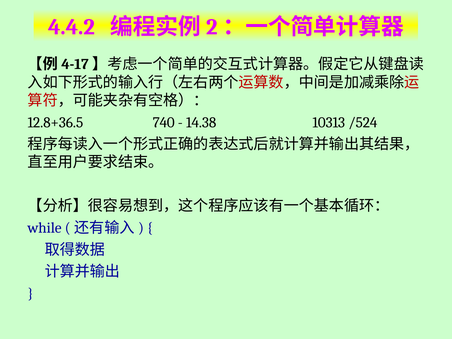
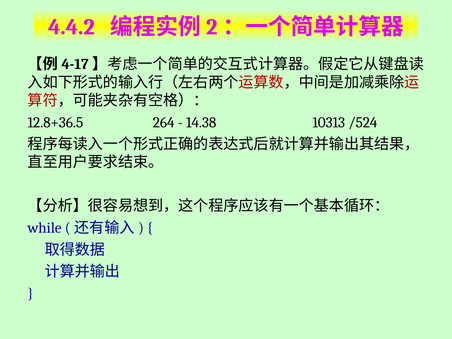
740: 740 -> 264
